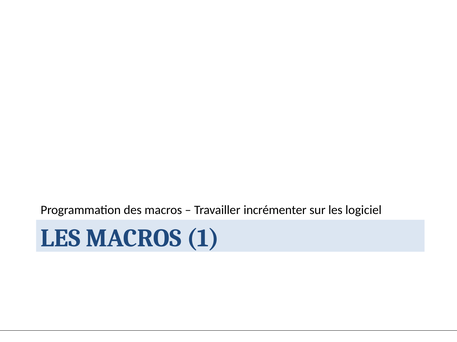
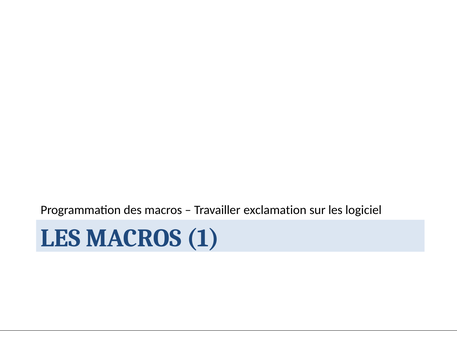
incrémenter: incrémenter -> exclamation
